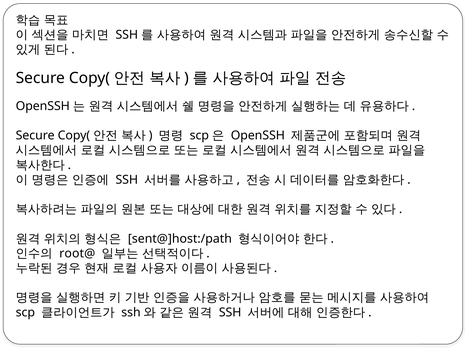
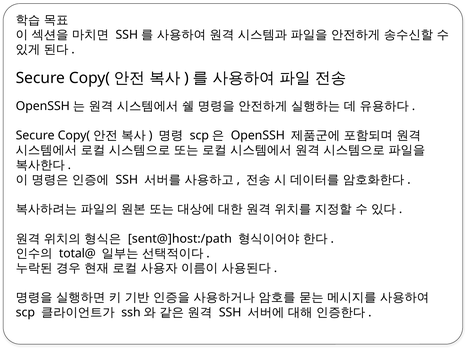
root@: root@ -> total@
